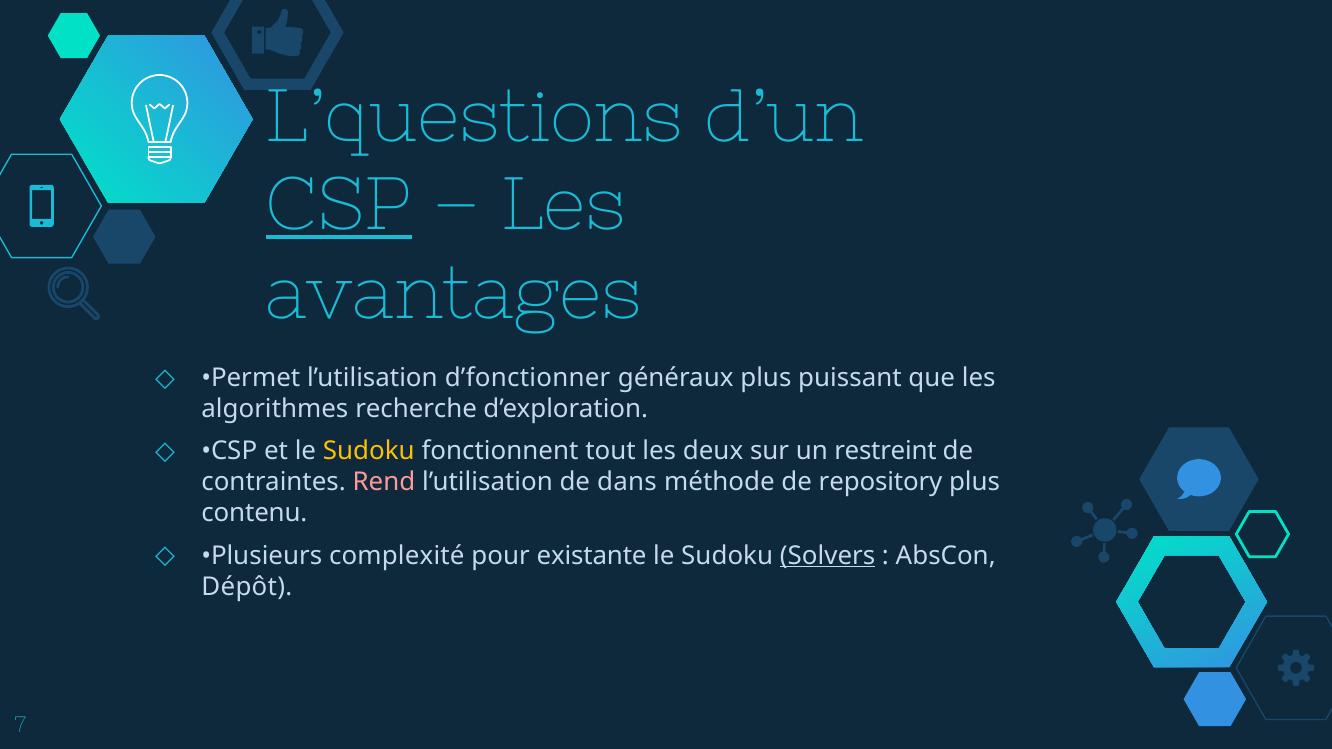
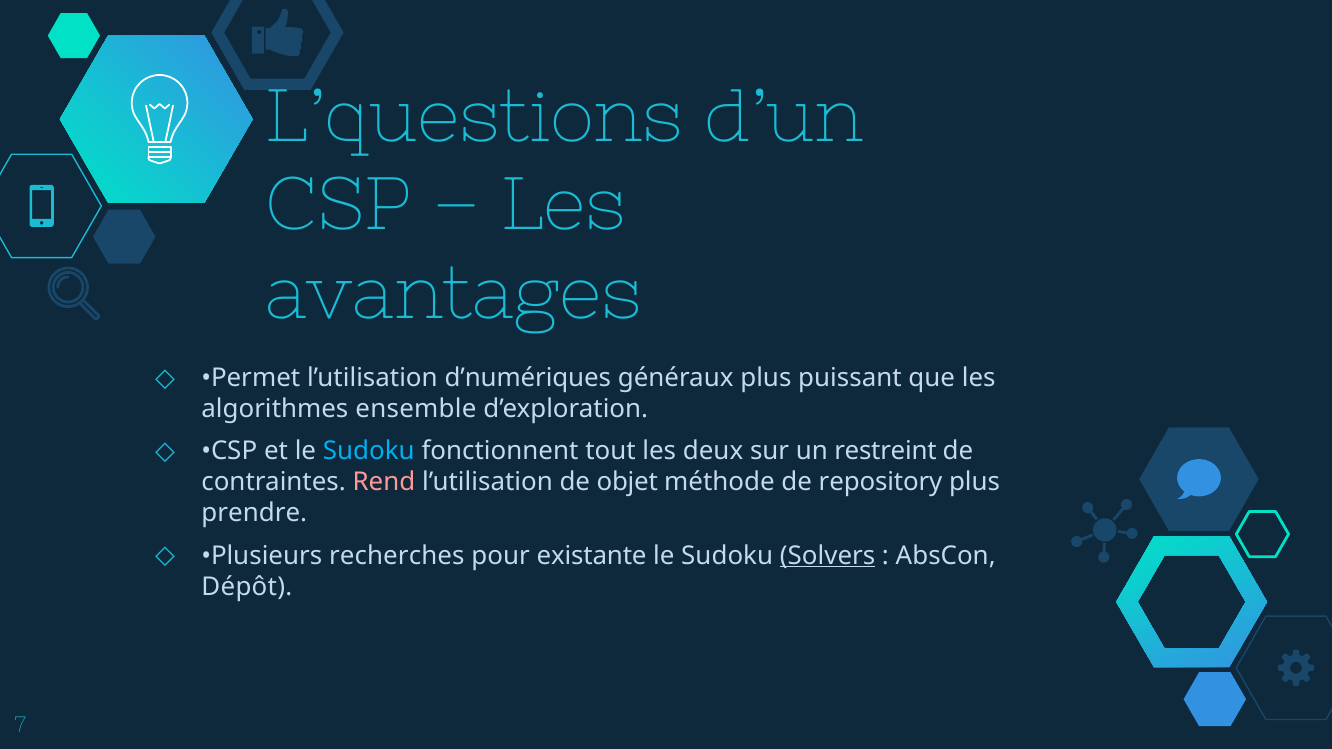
CSP at (339, 205) underline: present -> none
d’fonctionner: d’fonctionner -> d’numériques
recherche: recherche -> ensemble
Sudoku at (369, 451) colour: yellow -> light blue
dans: dans -> objet
contenu: contenu -> prendre
complexité: complexité -> recherches
